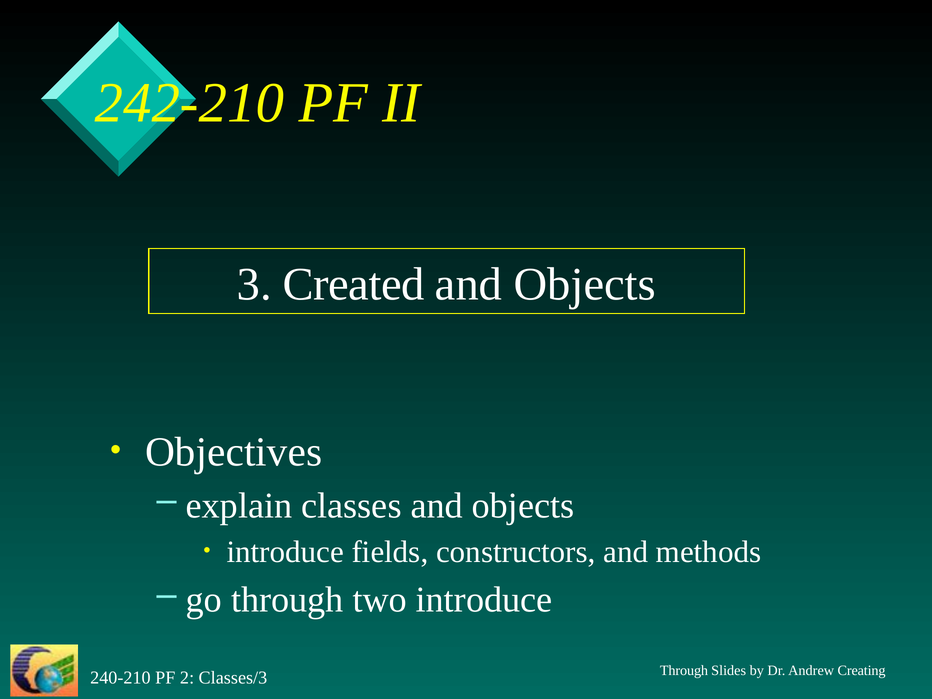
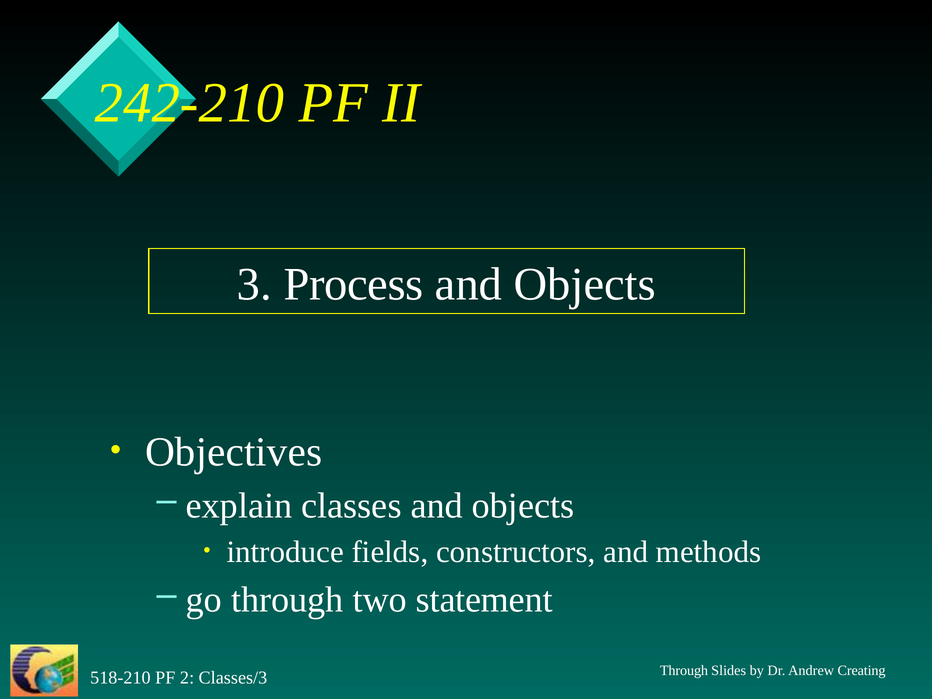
Created: Created -> Process
two introduce: introduce -> statement
240-210: 240-210 -> 518-210
